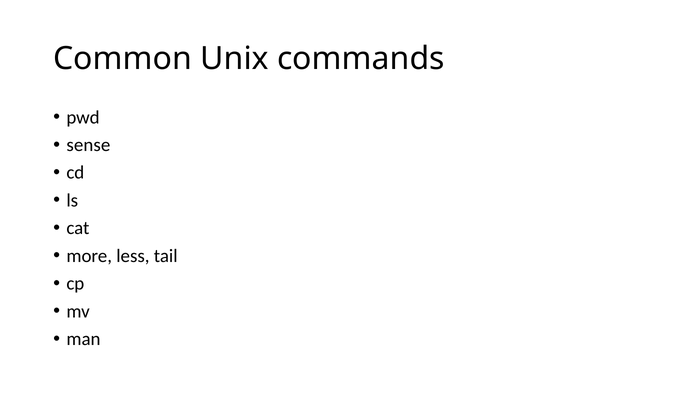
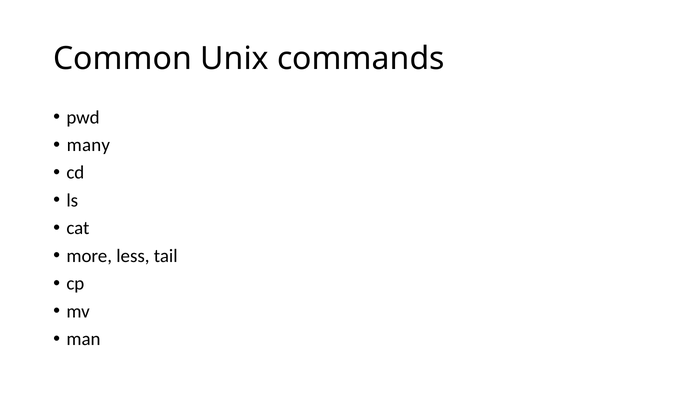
sense: sense -> many
